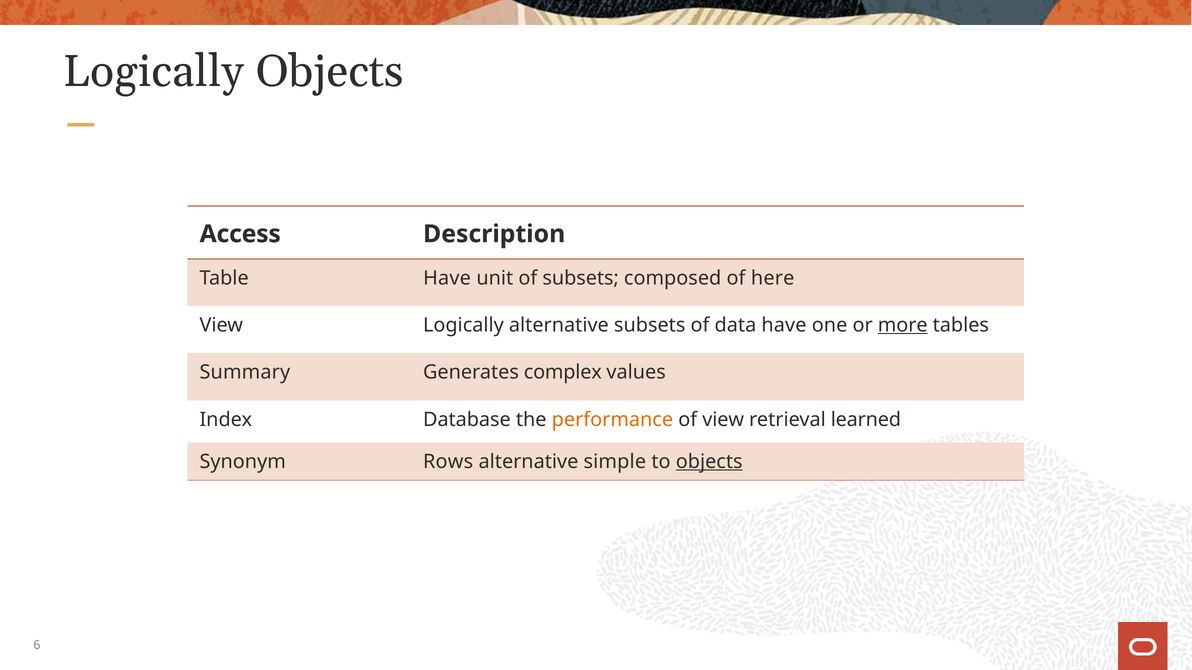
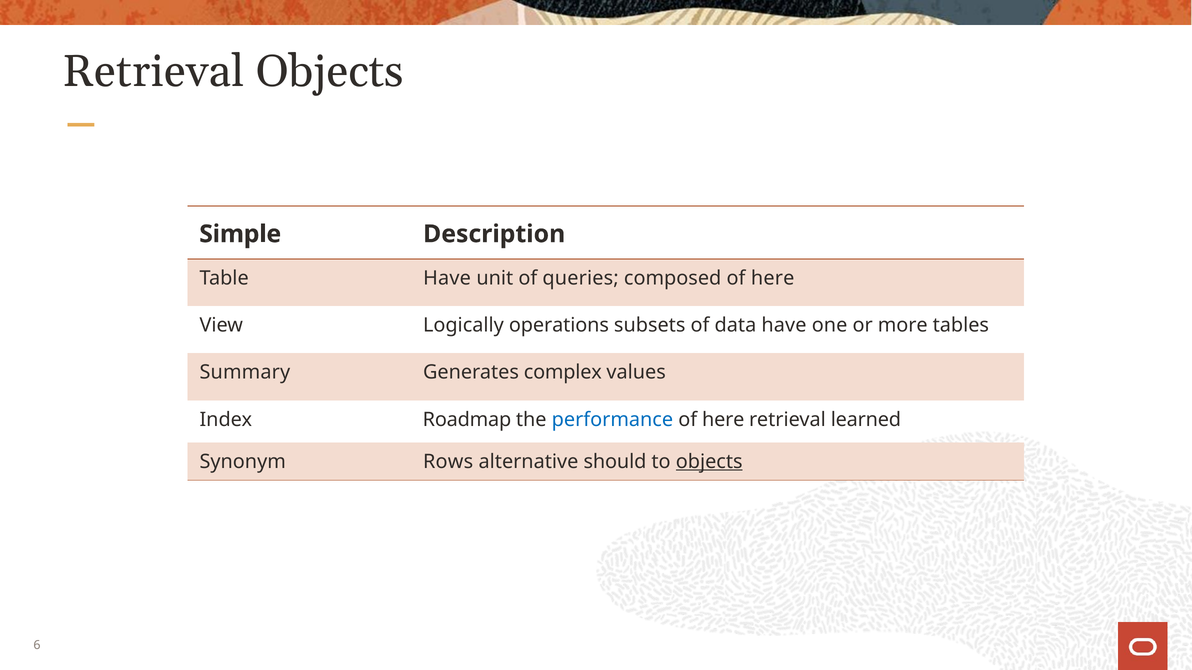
Logically at (153, 72): Logically -> Retrieval
Access: Access -> Simple
of subsets: subsets -> queries
Logically alternative: alternative -> operations
more underline: present -> none
Database: Database -> Roadmap
performance colour: orange -> blue
view at (723, 420): view -> here
simple: simple -> should
